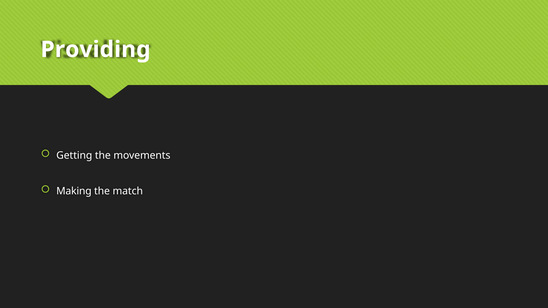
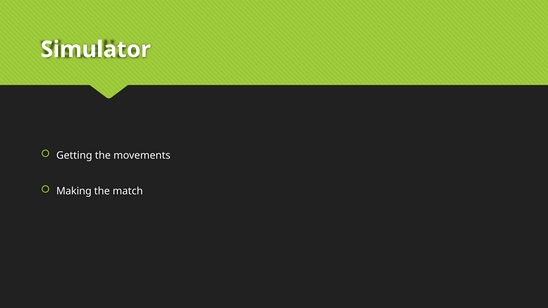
Providing: Providing -> Simulator
